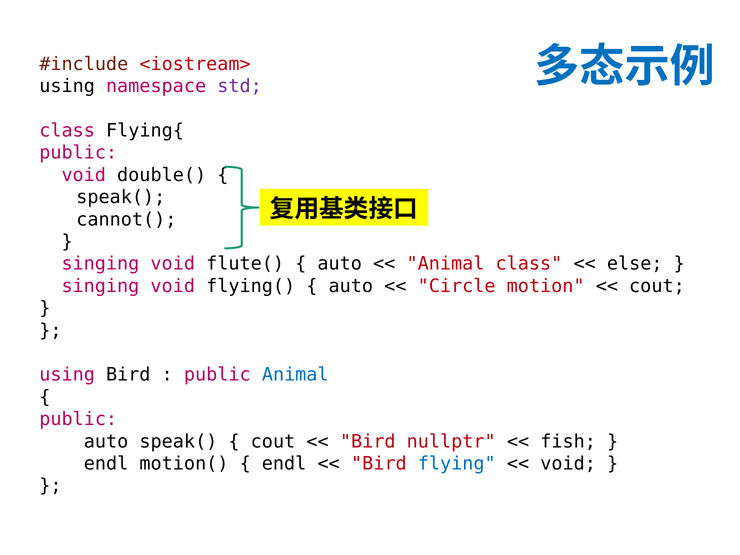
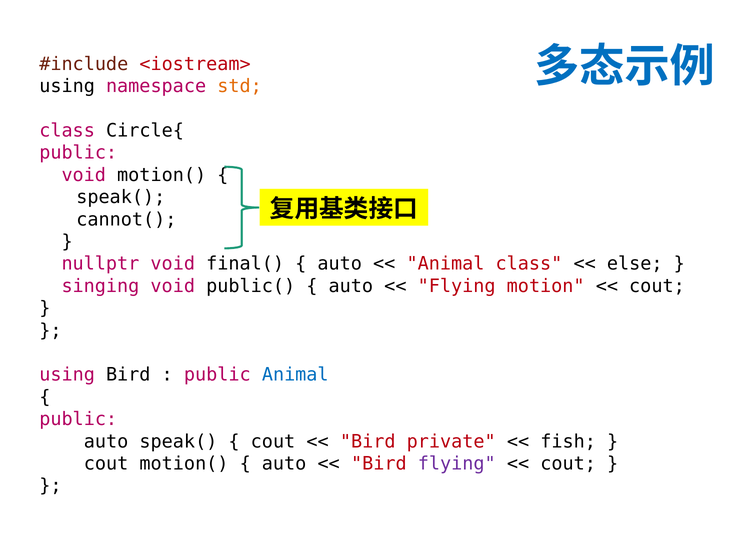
std colour: purple -> orange
Flying{: Flying{ -> Circle{
void double(: double( -> motion(
singing at (100, 264): singing -> nullptr
flute(: flute( -> final(
flying(: flying( -> public(
Circle at (457, 286): Circle -> Flying
nullptr: nullptr -> private
endl at (106, 464): endl -> cout
endl at (284, 464): endl -> auto
flying at (457, 464) colour: blue -> purple
void at (568, 464): void -> cout
